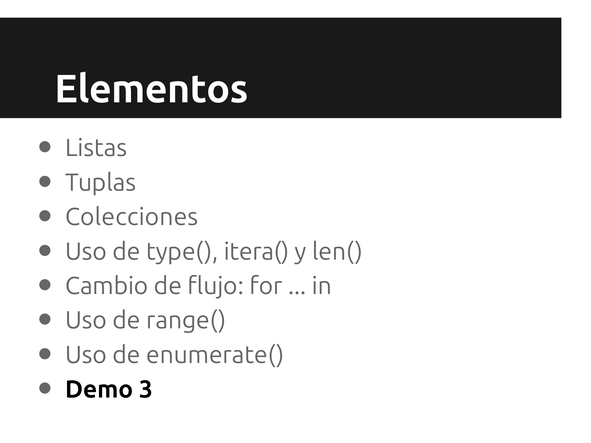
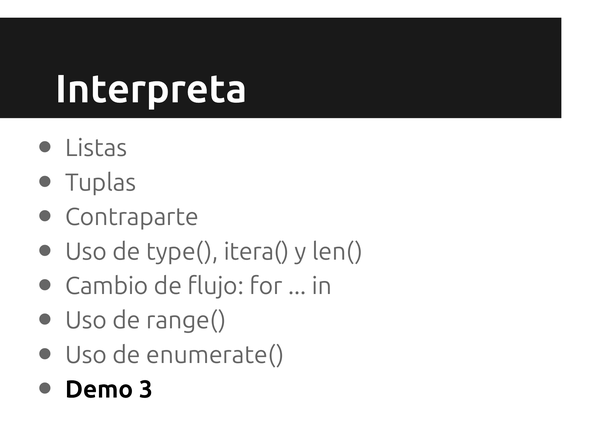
Elementos: Elementos -> Interpreta
Colecciones: Colecciones -> Contraparte
